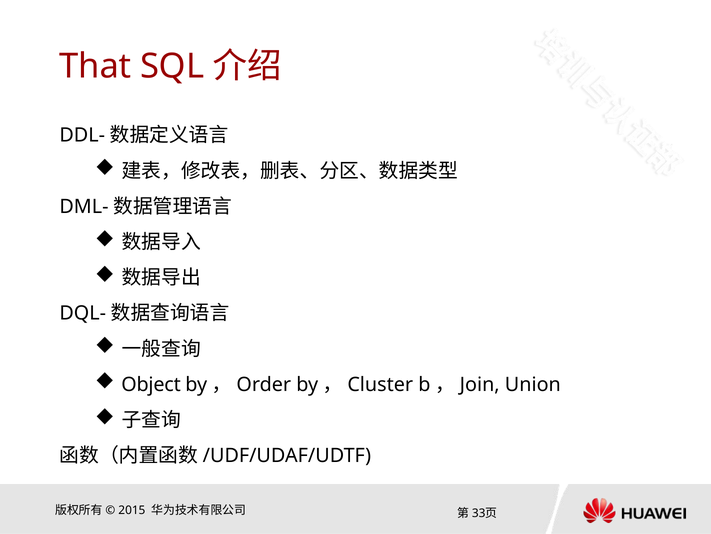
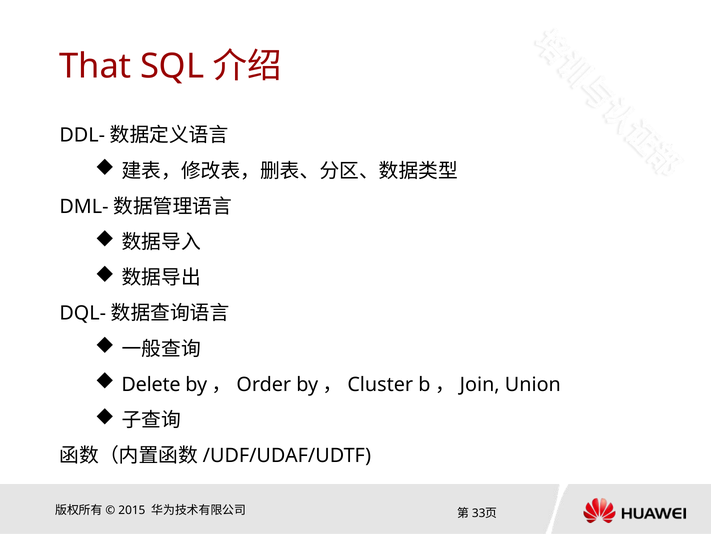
Object: Object -> Delete
